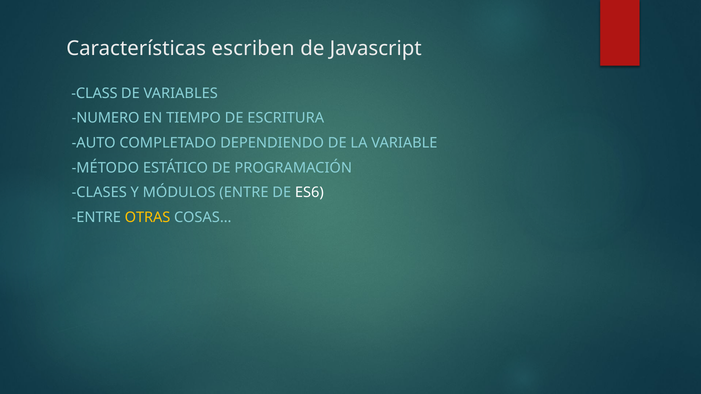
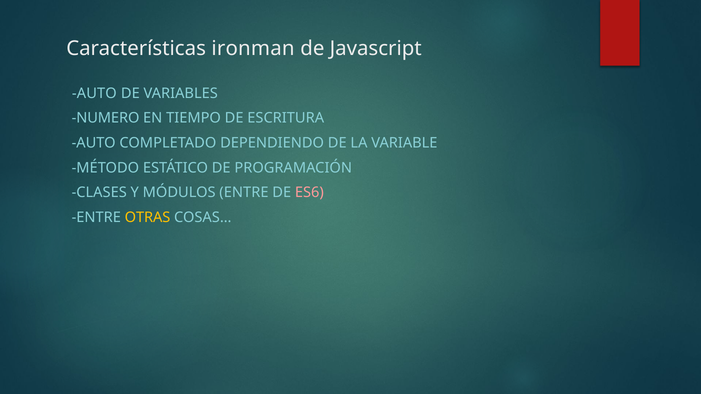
escriben: escriben -> ironman
CLASS at (94, 93): CLASS -> AUTO
ES6 colour: white -> pink
